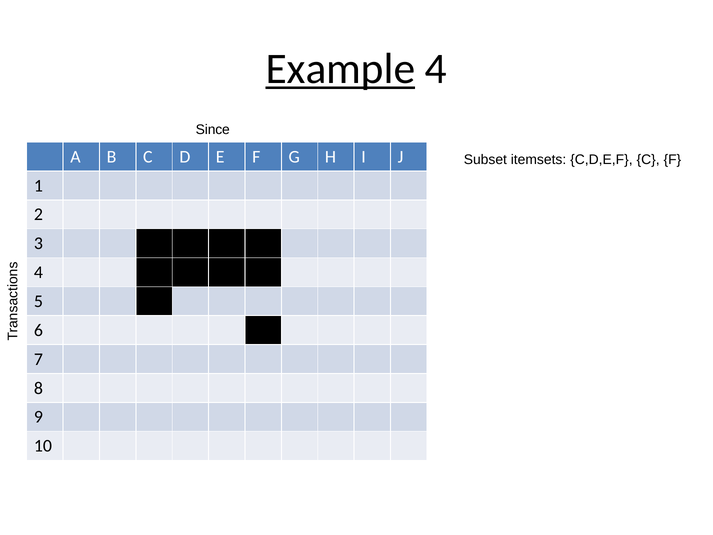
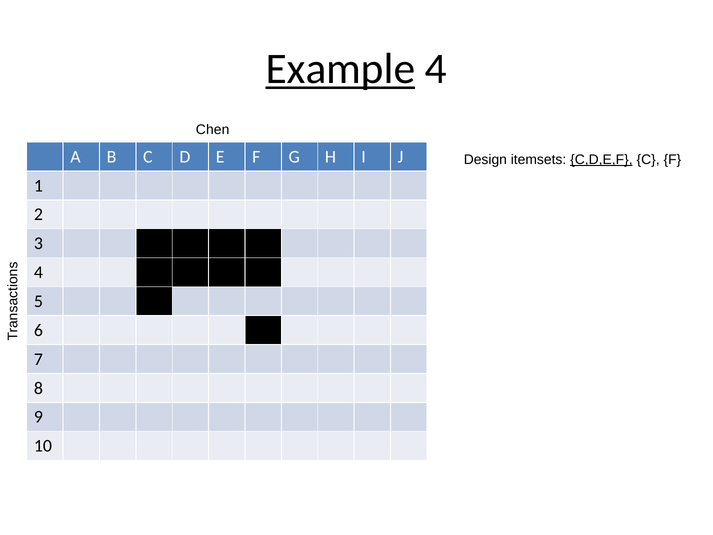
Since: Since -> Chen
Subset: Subset -> Design
C,D,E,F underline: none -> present
